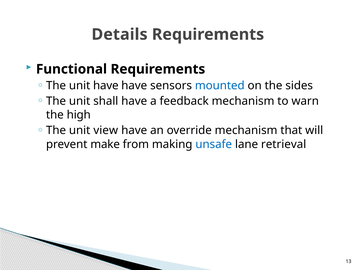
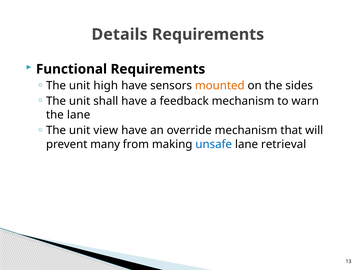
unit have: have -> high
mounted colour: blue -> orange
the high: high -> lane
make: make -> many
